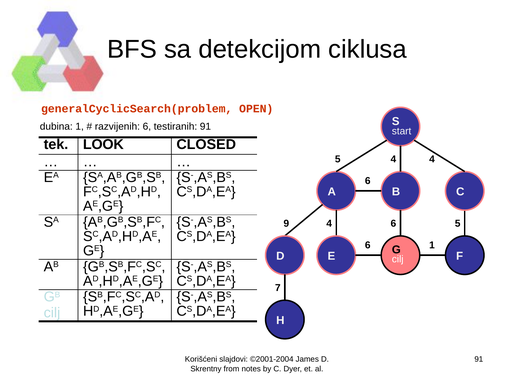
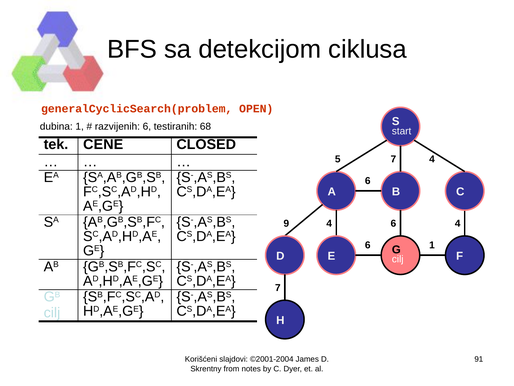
testiranih 91: 91 -> 68
LOOK: LOOK -> CENE
5 4: 4 -> 7
5 at (458, 223): 5 -> 4
